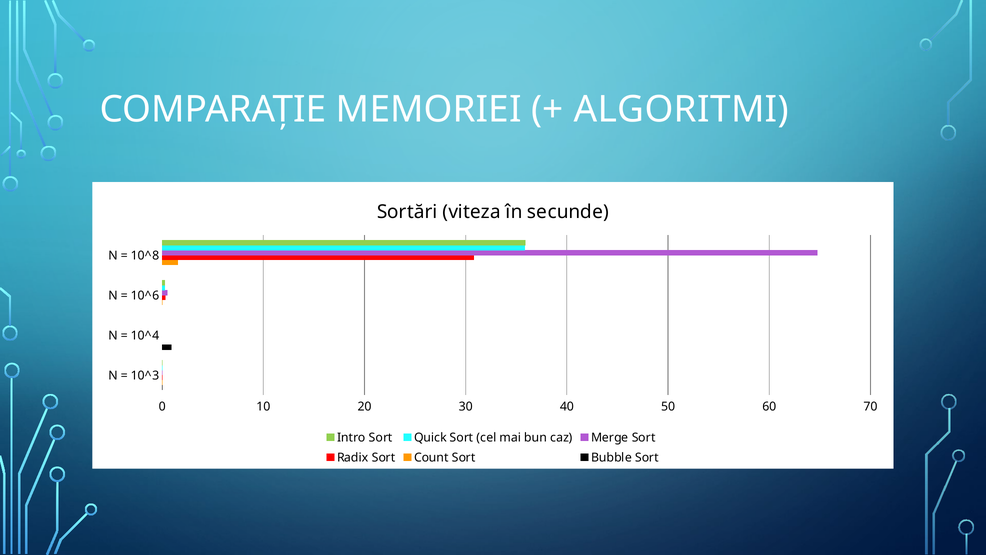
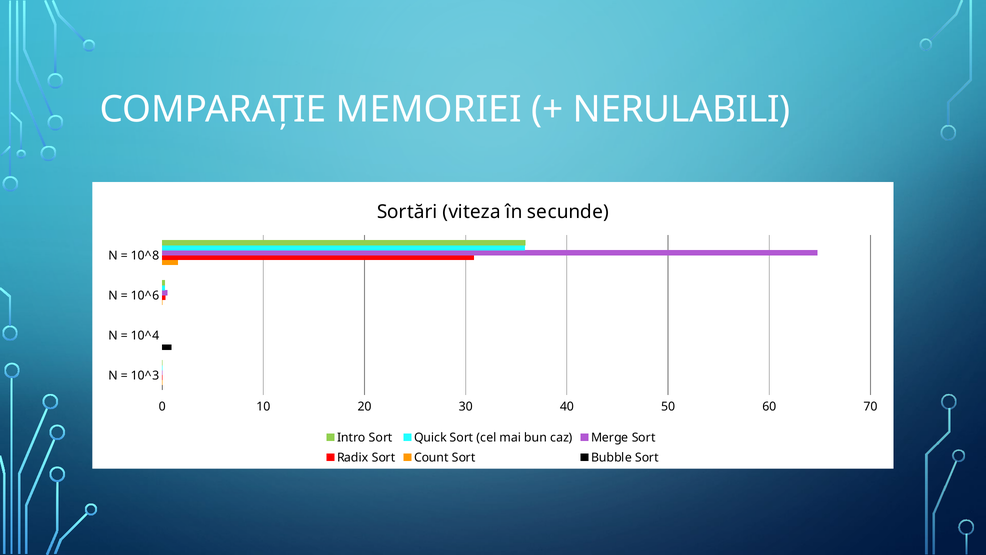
ALGORITMI: ALGORITMI -> NERULABILI
